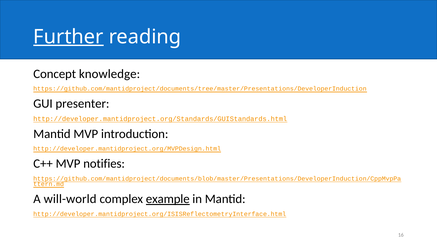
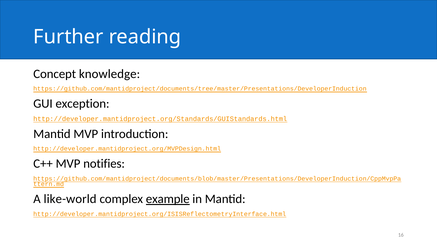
Further underline: present -> none
presenter: presenter -> exception
will-world: will-world -> like-world
